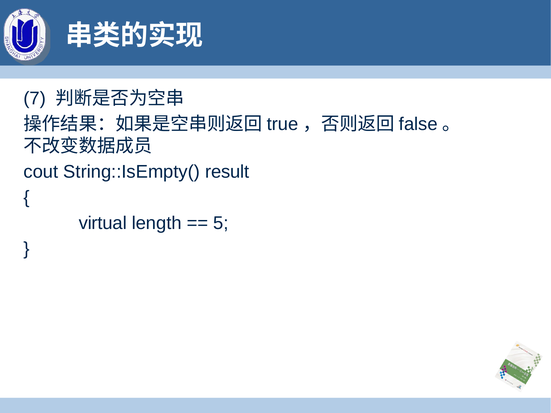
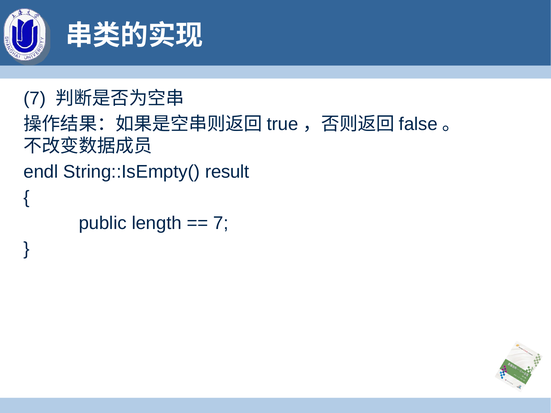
cout: cout -> endl
virtual: virtual -> public
5 at (221, 223): 5 -> 7
